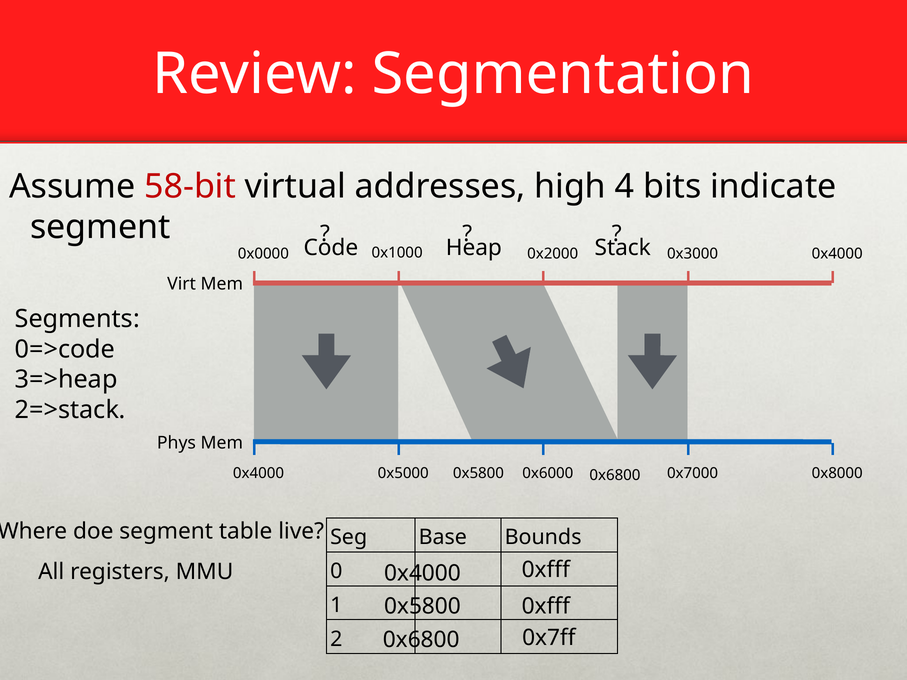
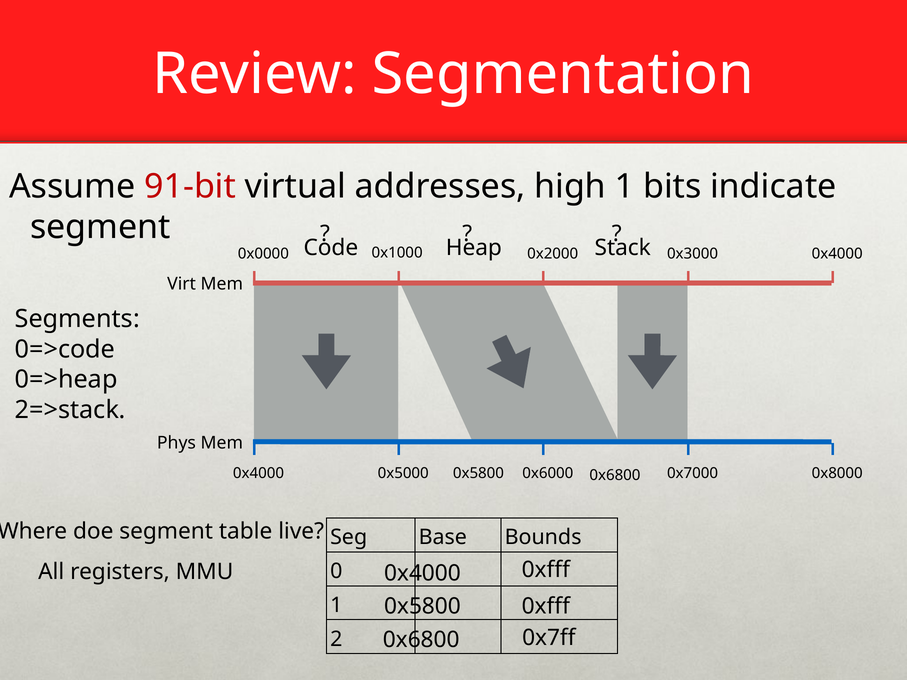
58-bit: 58-bit -> 91-bit
high 4: 4 -> 1
3=>heap: 3=>heap -> 0=>heap
